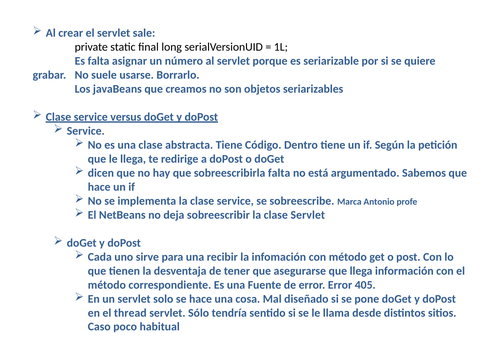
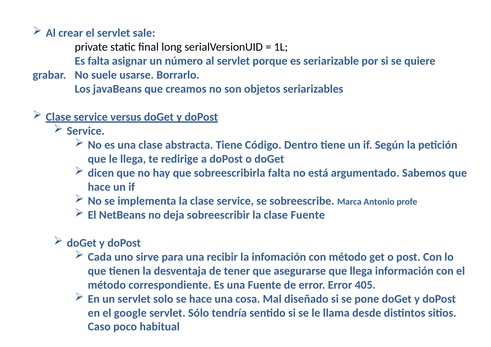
clase Servlet: Servlet -> Fuente
thread: thread -> google
